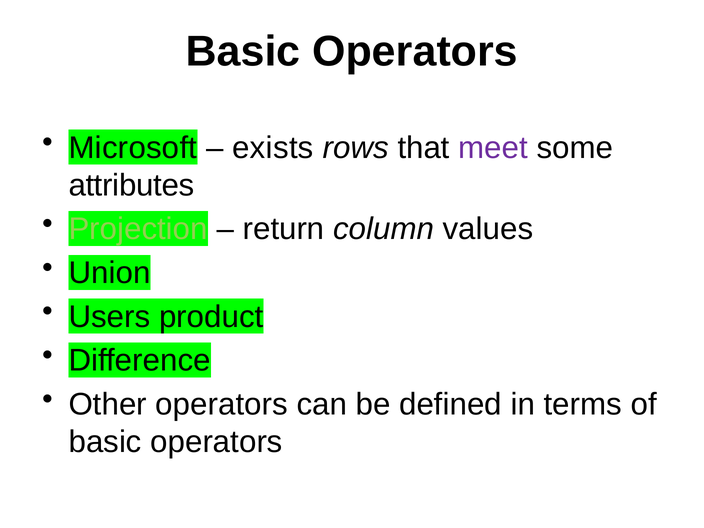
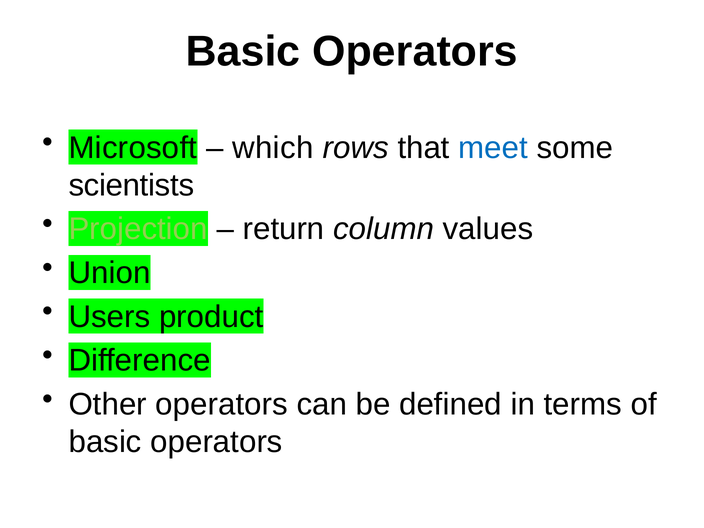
exists: exists -> which
meet colour: purple -> blue
attributes: attributes -> scientists
